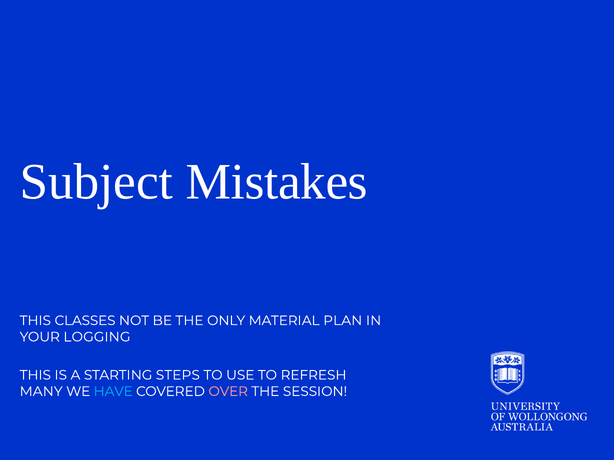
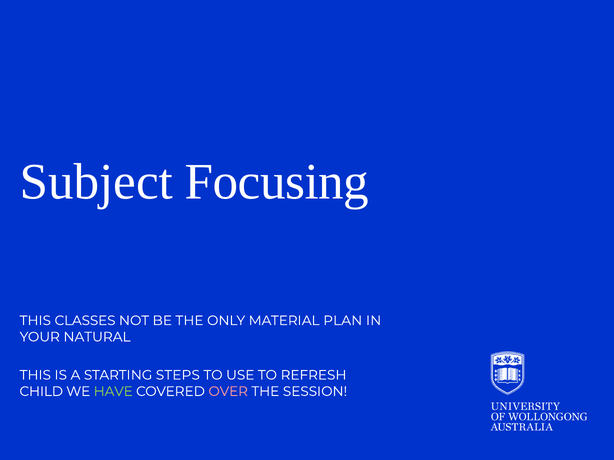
Mistakes: Mistakes -> Focusing
LOGGING: LOGGING -> NATURAL
MANY: MANY -> CHILD
HAVE colour: light blue -> light green
